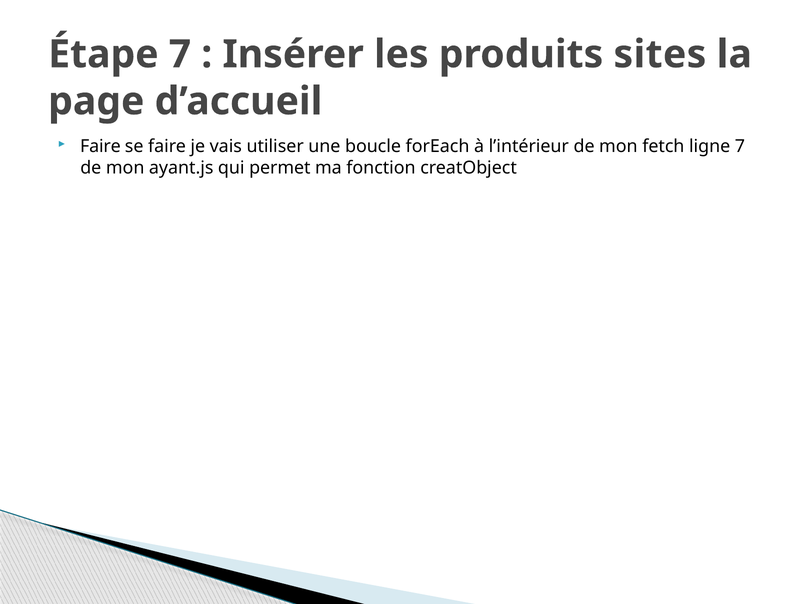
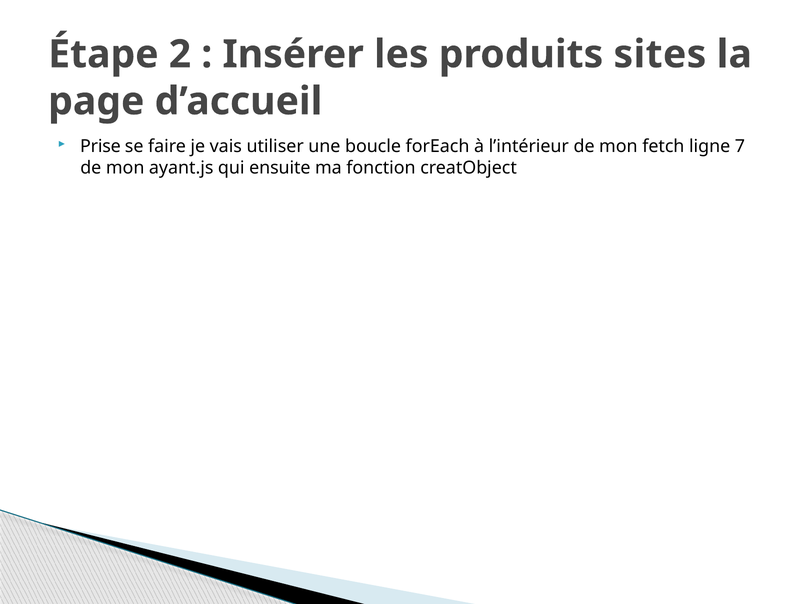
Étape 7: 7 -> 2
Faire at (100, 146): Faire -> Prise
permet: permet -> ensuite
